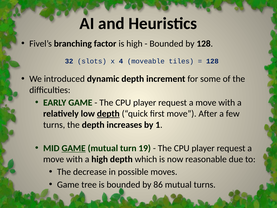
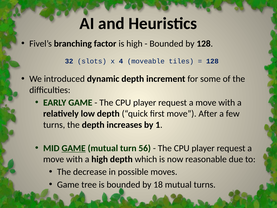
depth at (108, 114) underline: present -> none
19: 19 -> 56
86: 86 -> 18
